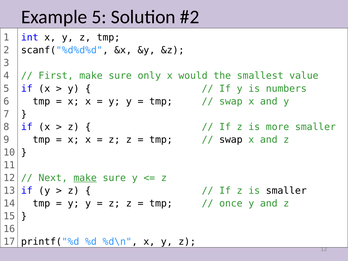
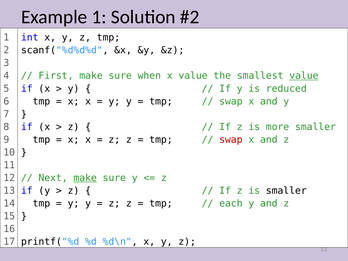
Example 5: 5 -> 1
only: only -> when
x would: would -> value
value at (304, 76) underline: none -> present
numbers: numbers -> reduced
swap at (231, 140) colour: black -> red
once: once -> each
